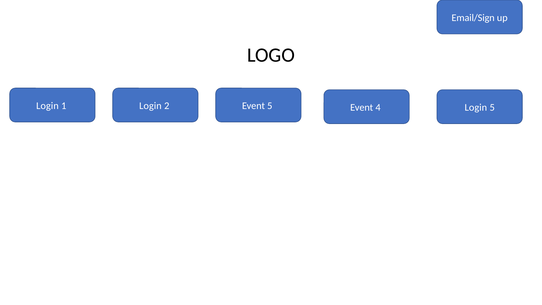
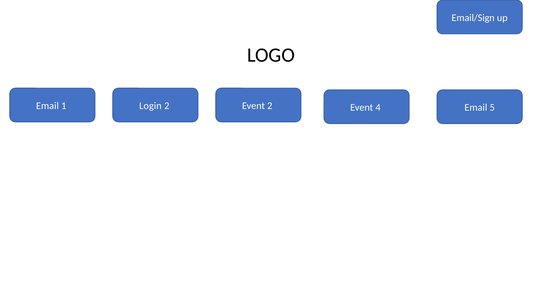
Login at (47, 106): Login -> Email
Event 5: 5 -> 2
4 Login: Login -> Email
